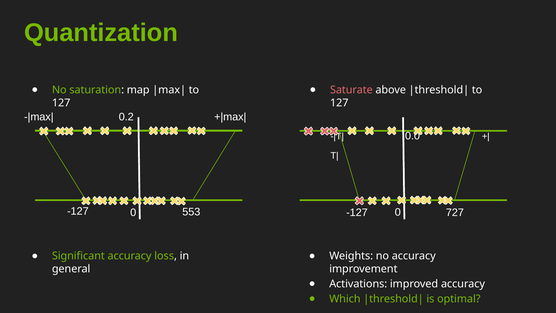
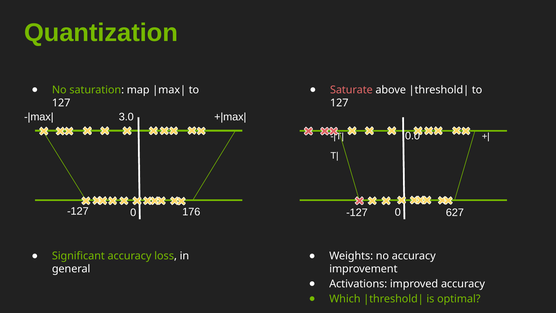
0.2: 0.2 -> 3.0
553: 553 -> 176
727: 727 -> 627
